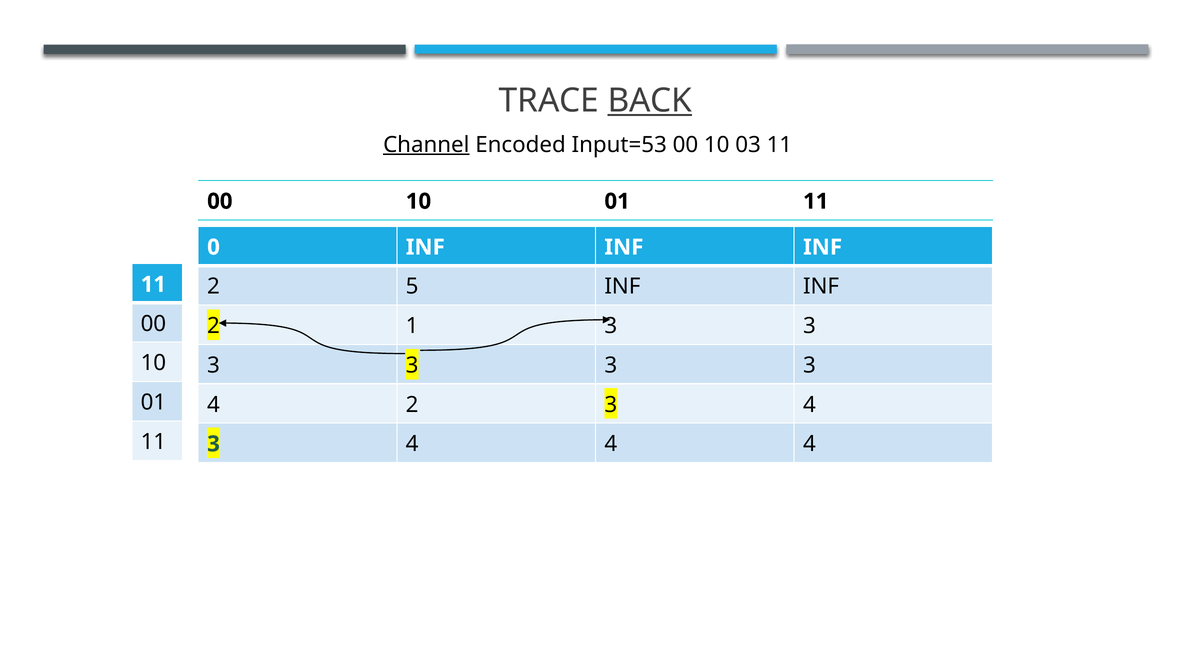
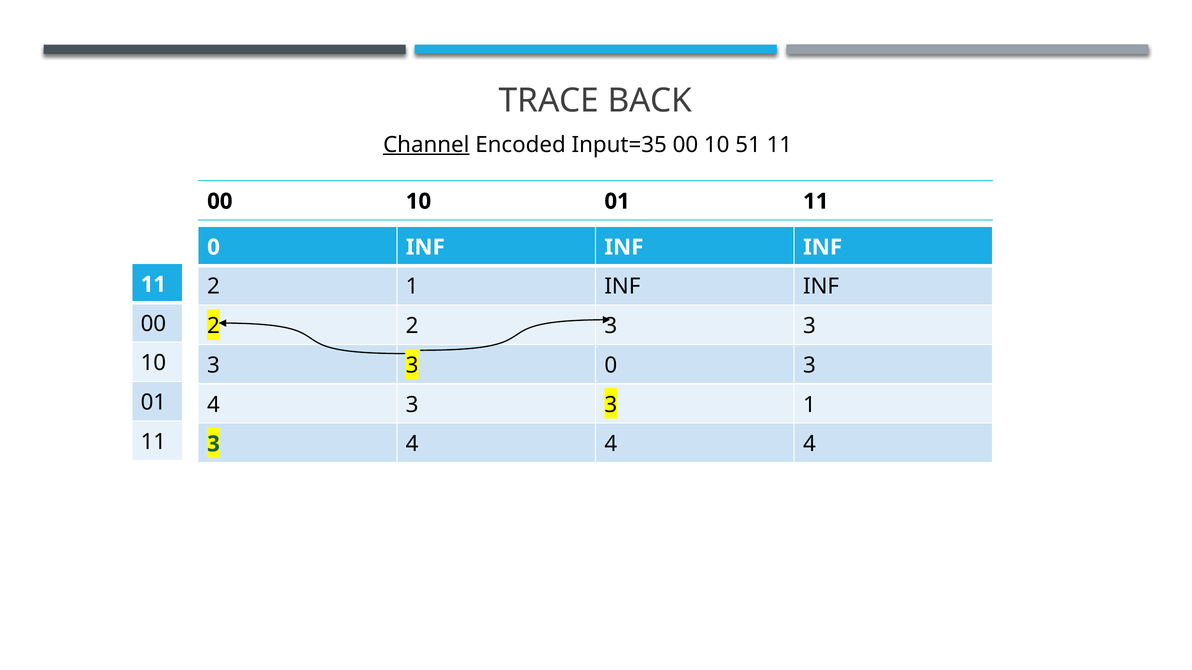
BACK underline: present -> none
Input=53: Input=53 -> Input=35
03: 03 -> 51
2 5: 5 -> 1
2 1: 1 -> 2
3 at (611, 366): 3 -> 0
4 2: 2 -> 3
4 at (809, 405): 4 -> 1
